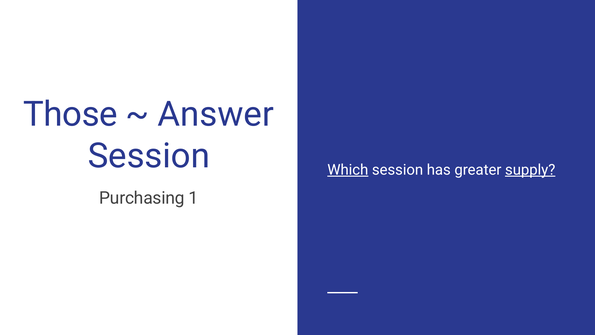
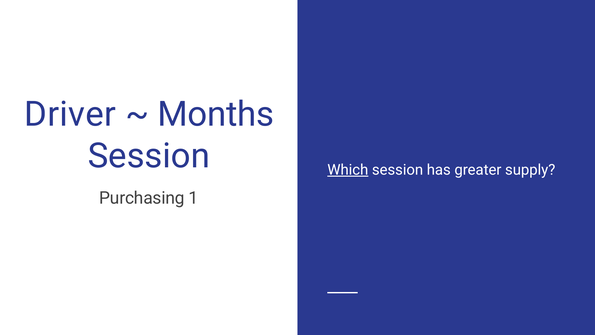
Those: Those -> Driver
Answer: Answer -> Months
supply underline: present -> none
